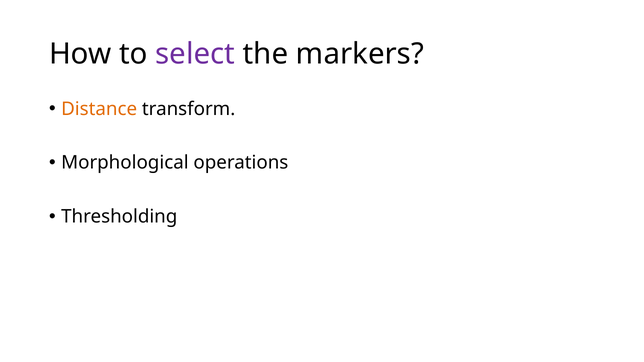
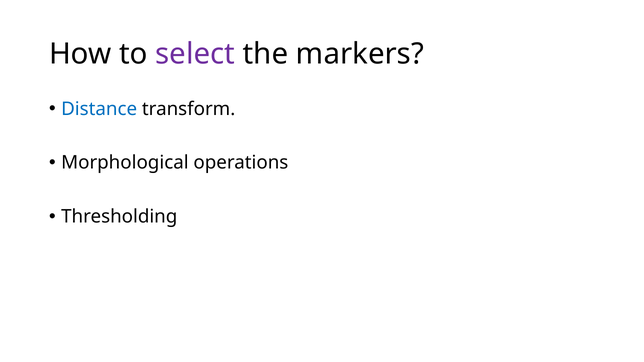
Distance colour: orange -> blue
